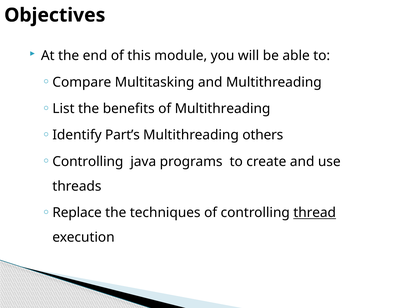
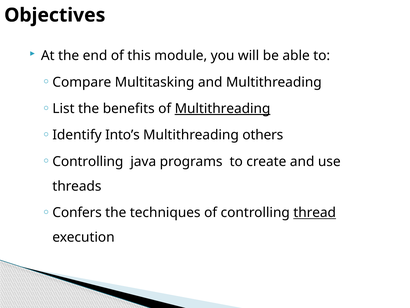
Multithreading at (223, 108) underline: none -> present
Part’s: Part’s -> Into’s
Replace: Replace -> Confers
